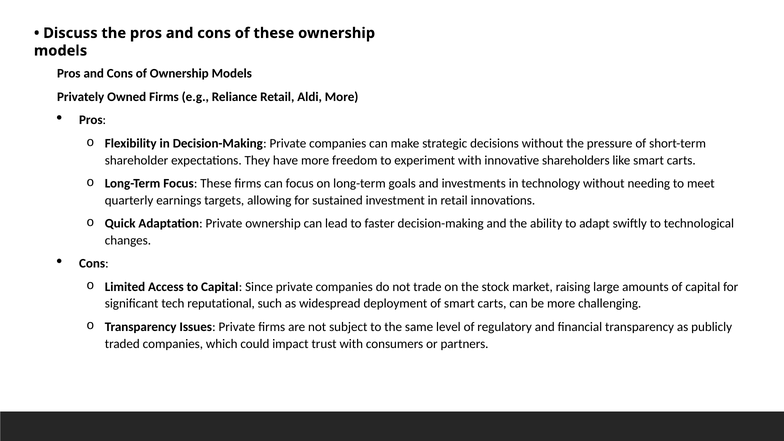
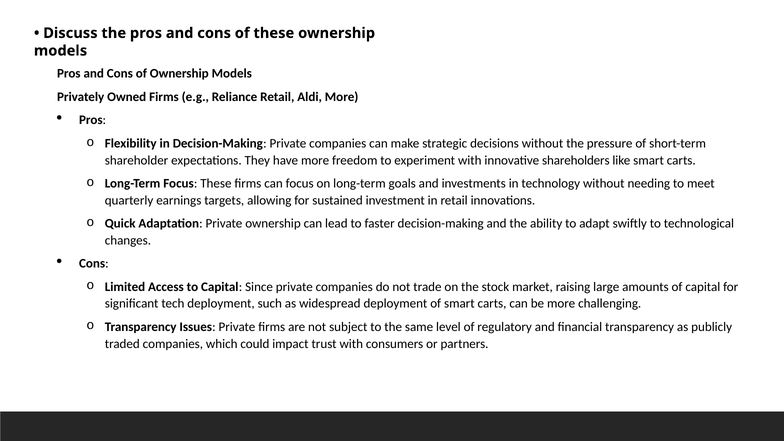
tech reputational: reputational -> deployment
